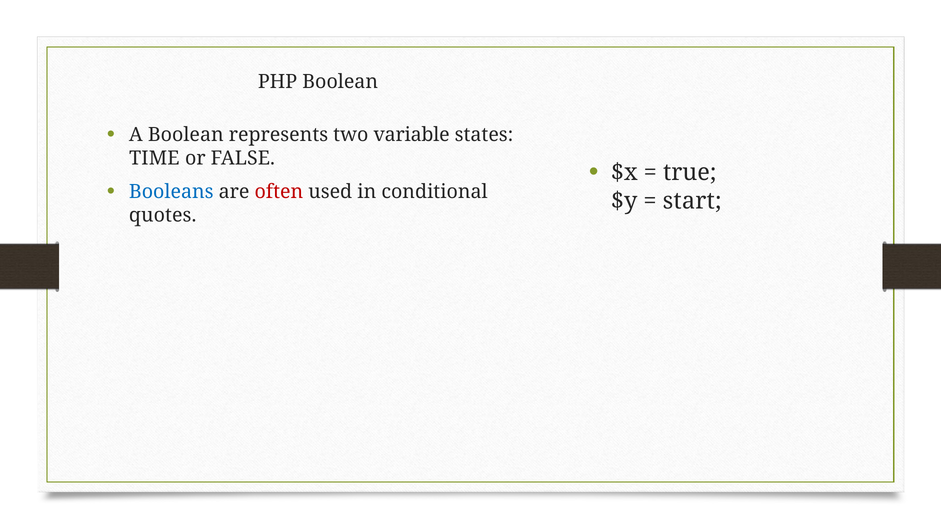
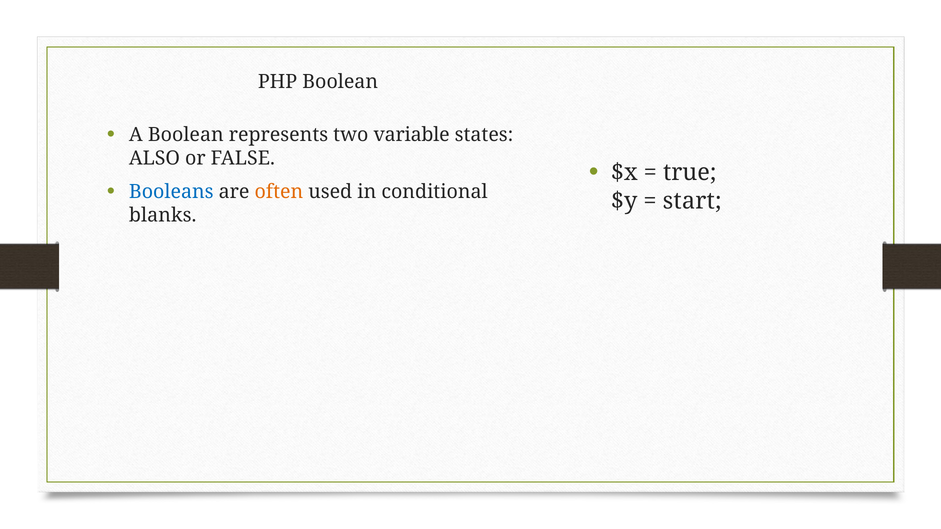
TIME: TIME -> ALSO
often colour: red -> orange
quotes: quotes -> blanks
